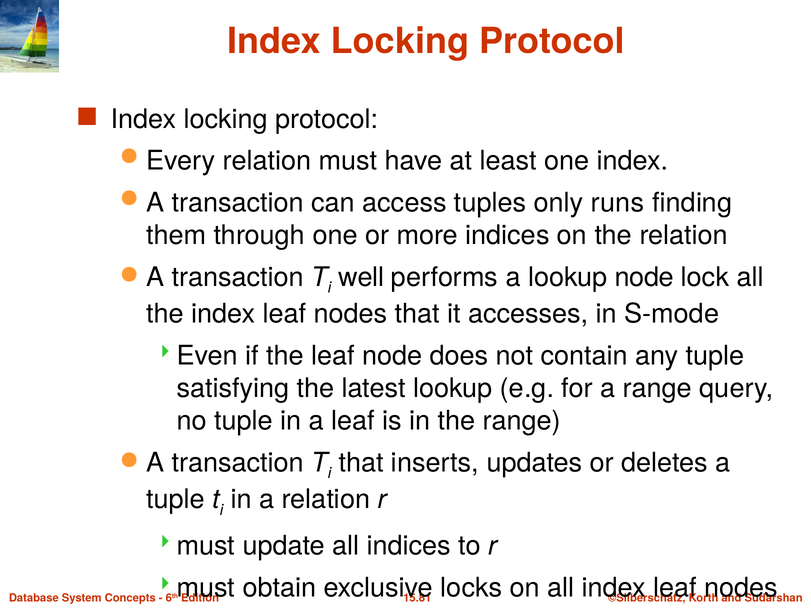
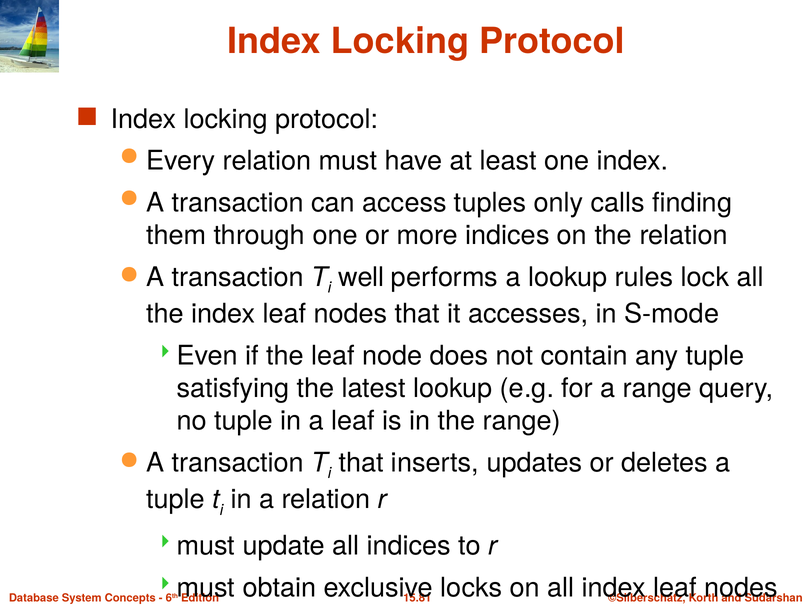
runs: runs -> calls
lookup node: node -> rules
